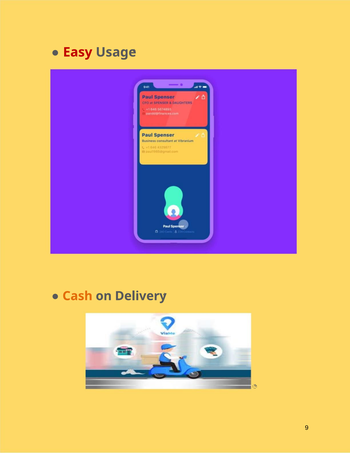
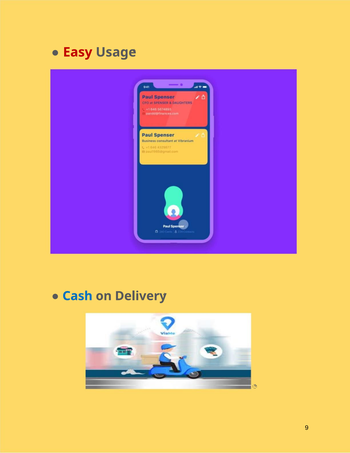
Cash colour: orange -> blue
